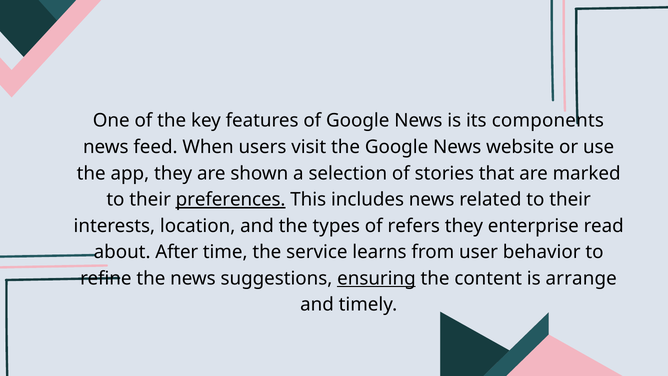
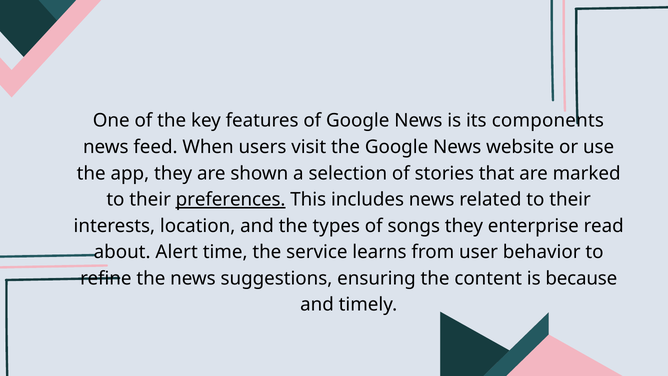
refers: refers -> songs
After: After -> Alert
ensuring underline: present -> none
arrange: arrange -> because
